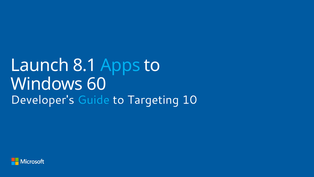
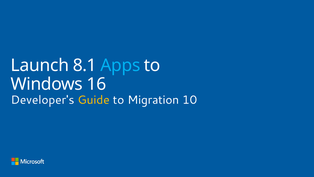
60: 60 -> 16
Guide colour: light blue -> yellow
Targeting: Targeting -> Migration
